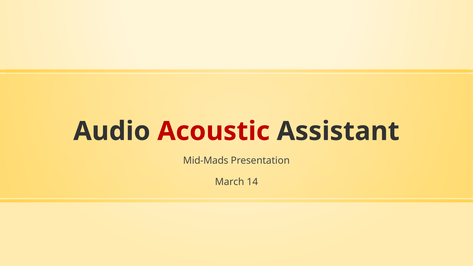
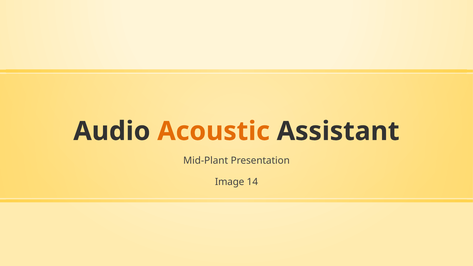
Acoustic colour: red -> orange
Mid-Mads: Mid-Mads -> Mid-Plant
March: March -> Image
